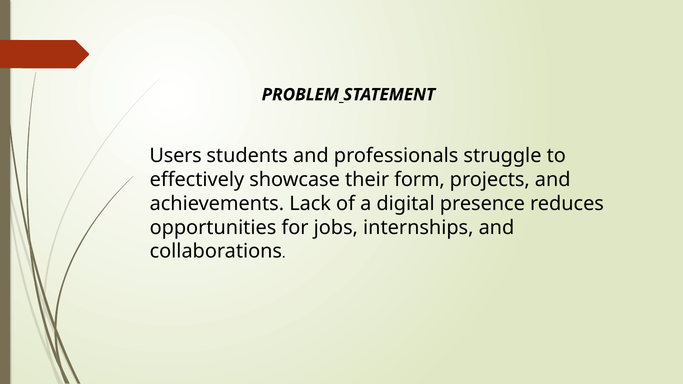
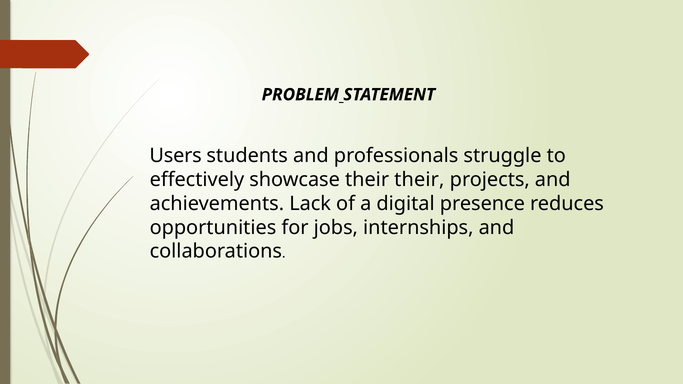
their form: form -> their
